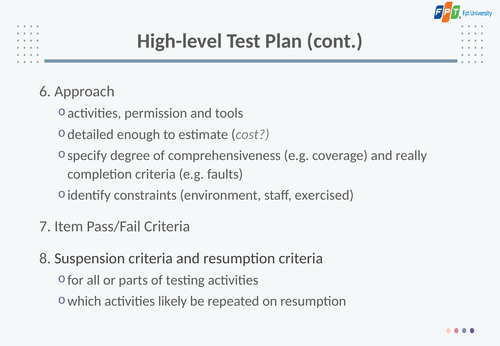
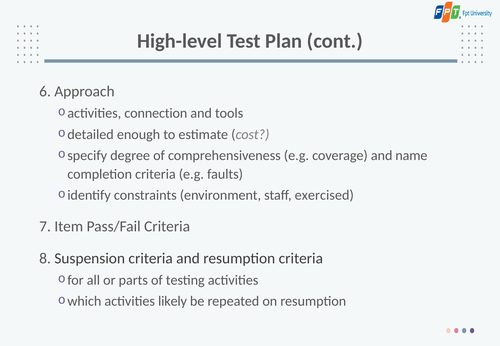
permission: permission -> connection
really: really -> name
